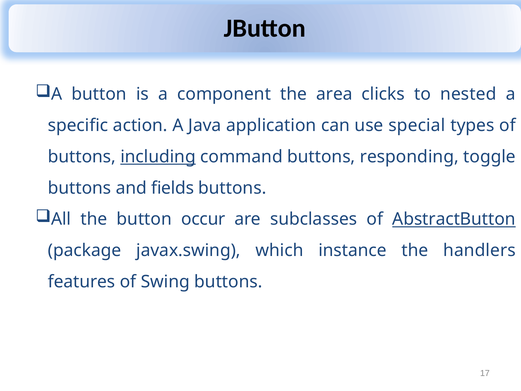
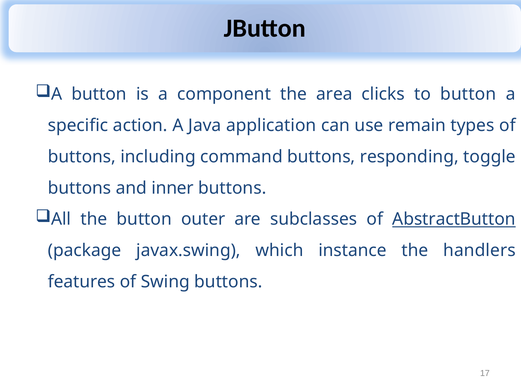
to nested: nested -> button
special: special -> remain
including underline: present -> none
fields: fields -> inner
occur: occur -> outer
